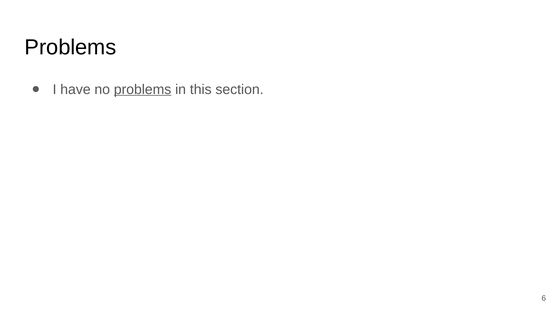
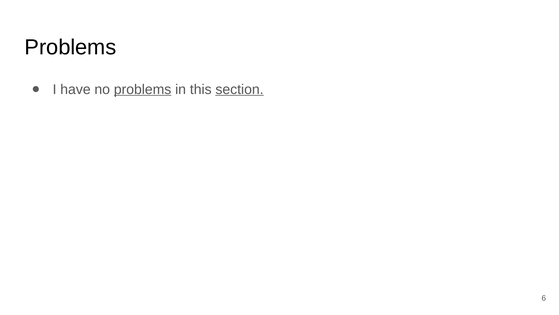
section underline: none -> present
